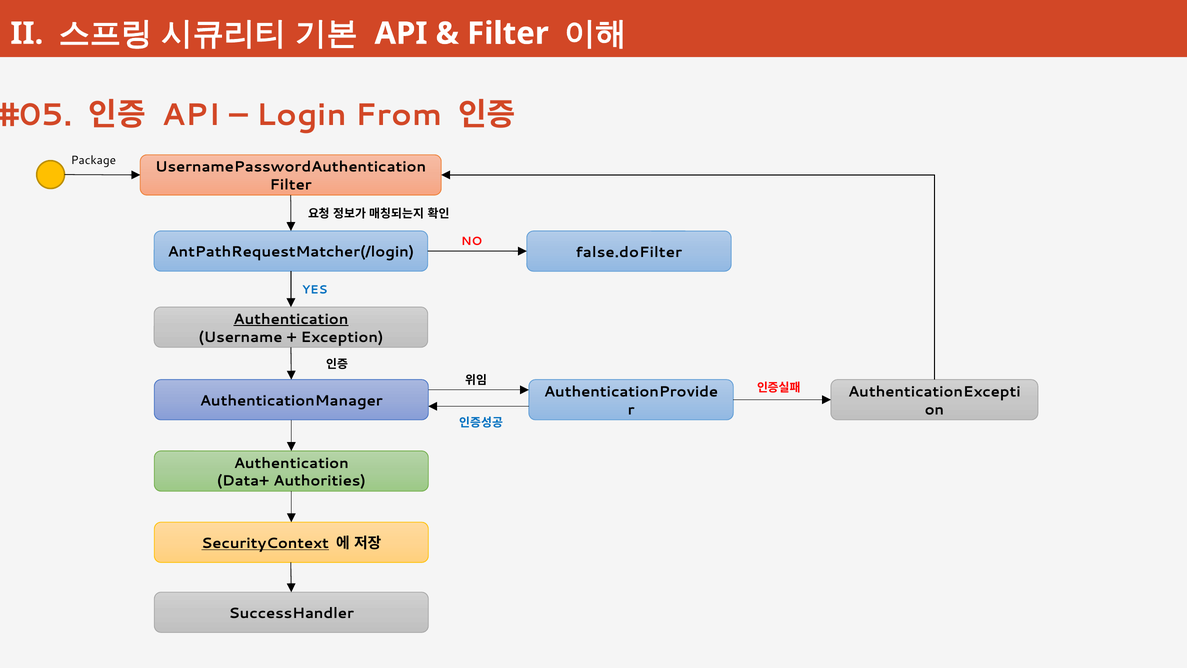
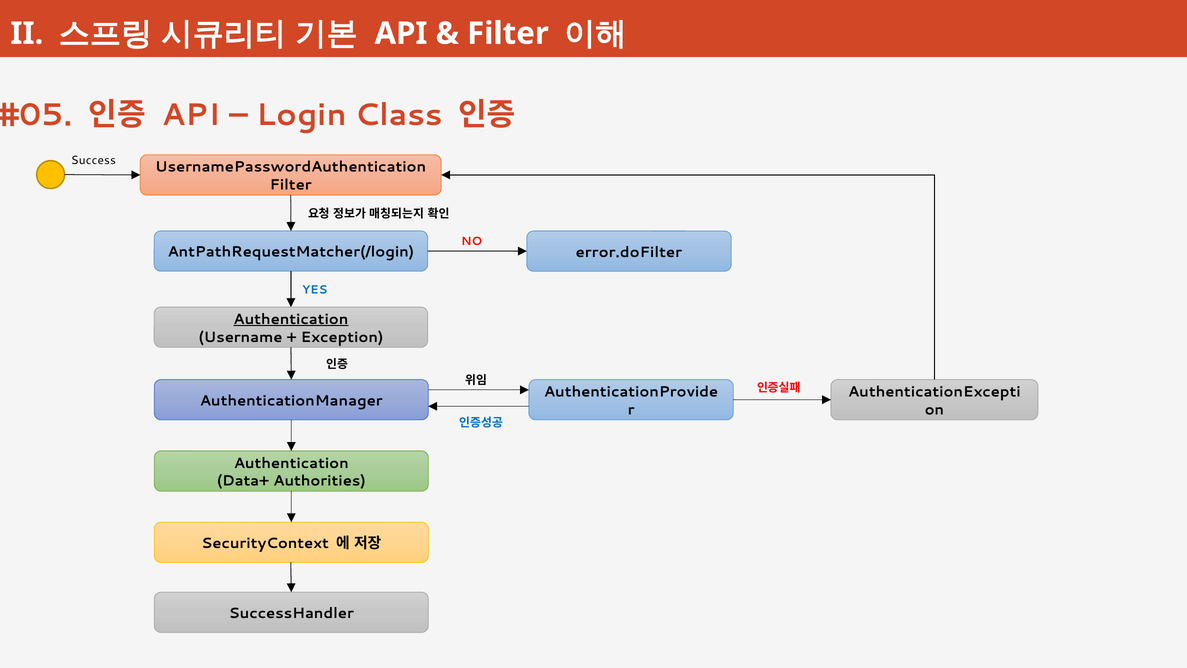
From: From -> Class
Package: Package -> Success
false.doFilter: false.doFilter -> error.doFilter
SecurityContext underline: present -> none
